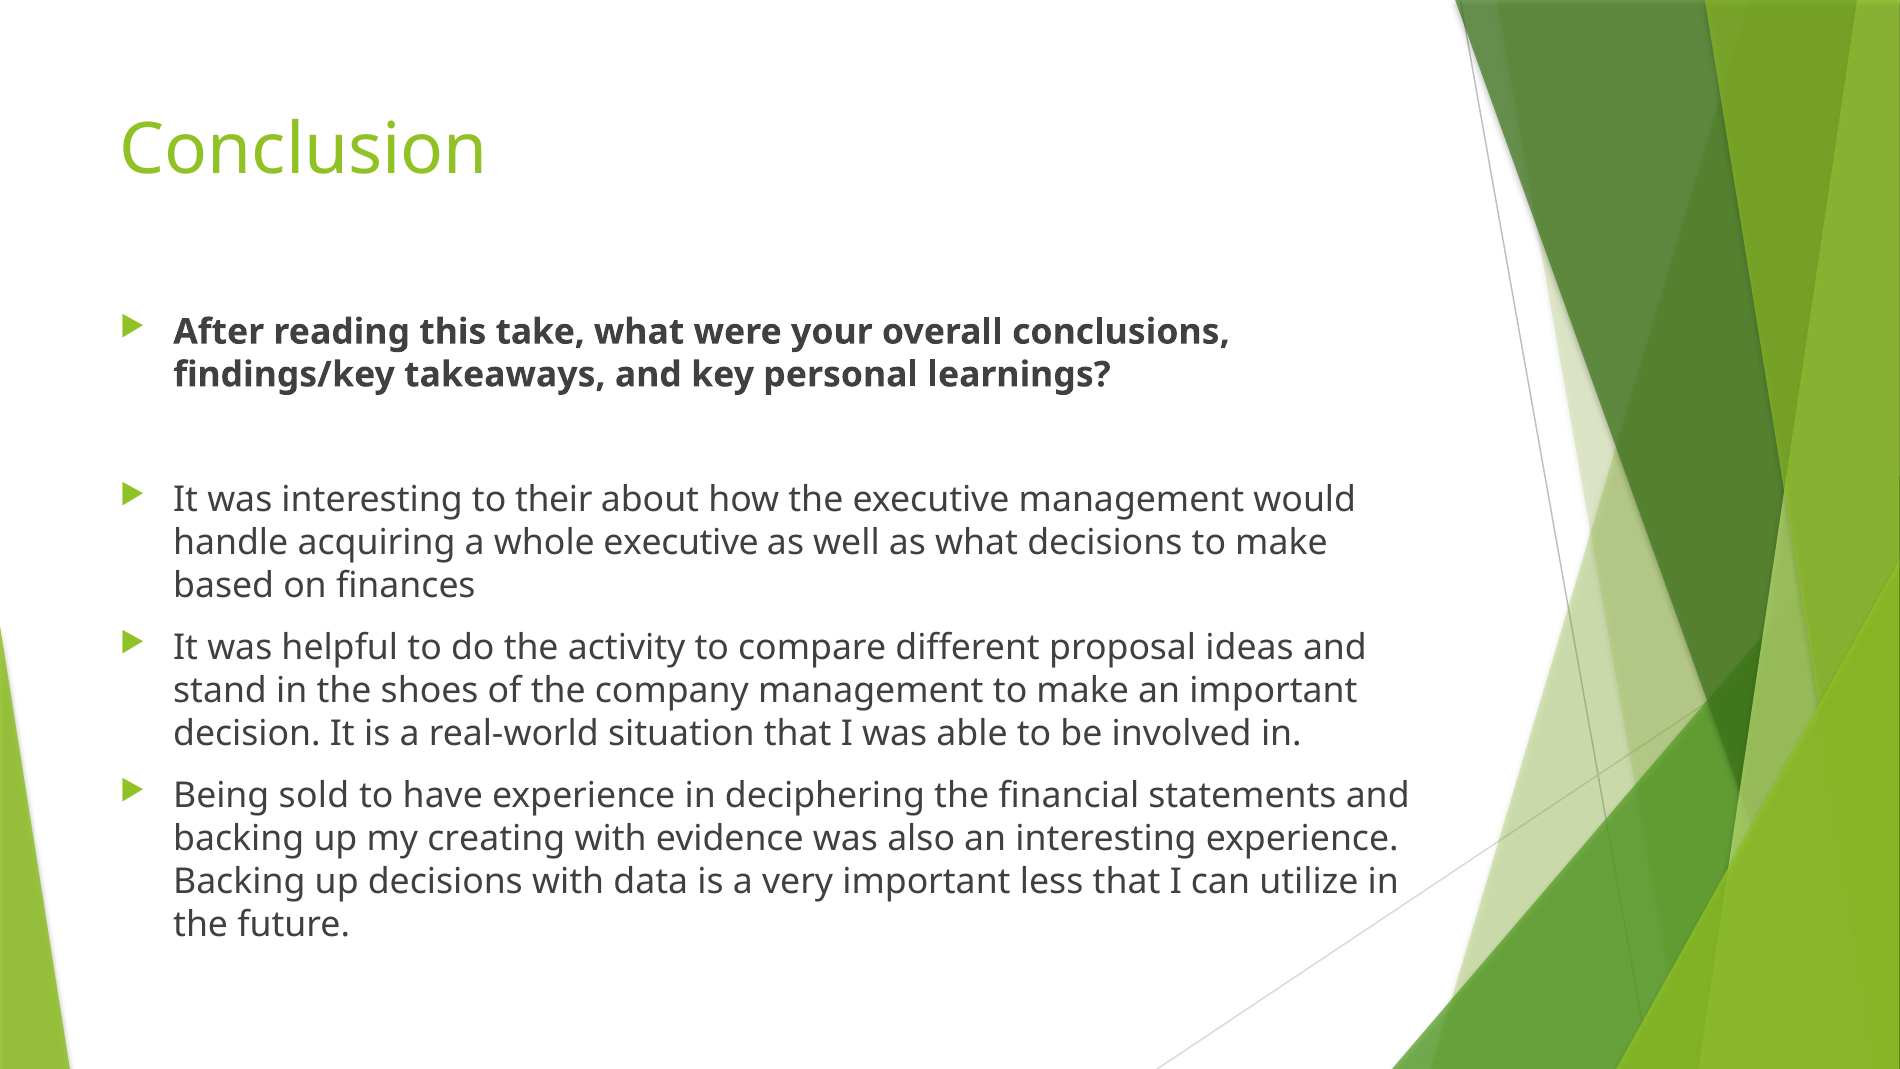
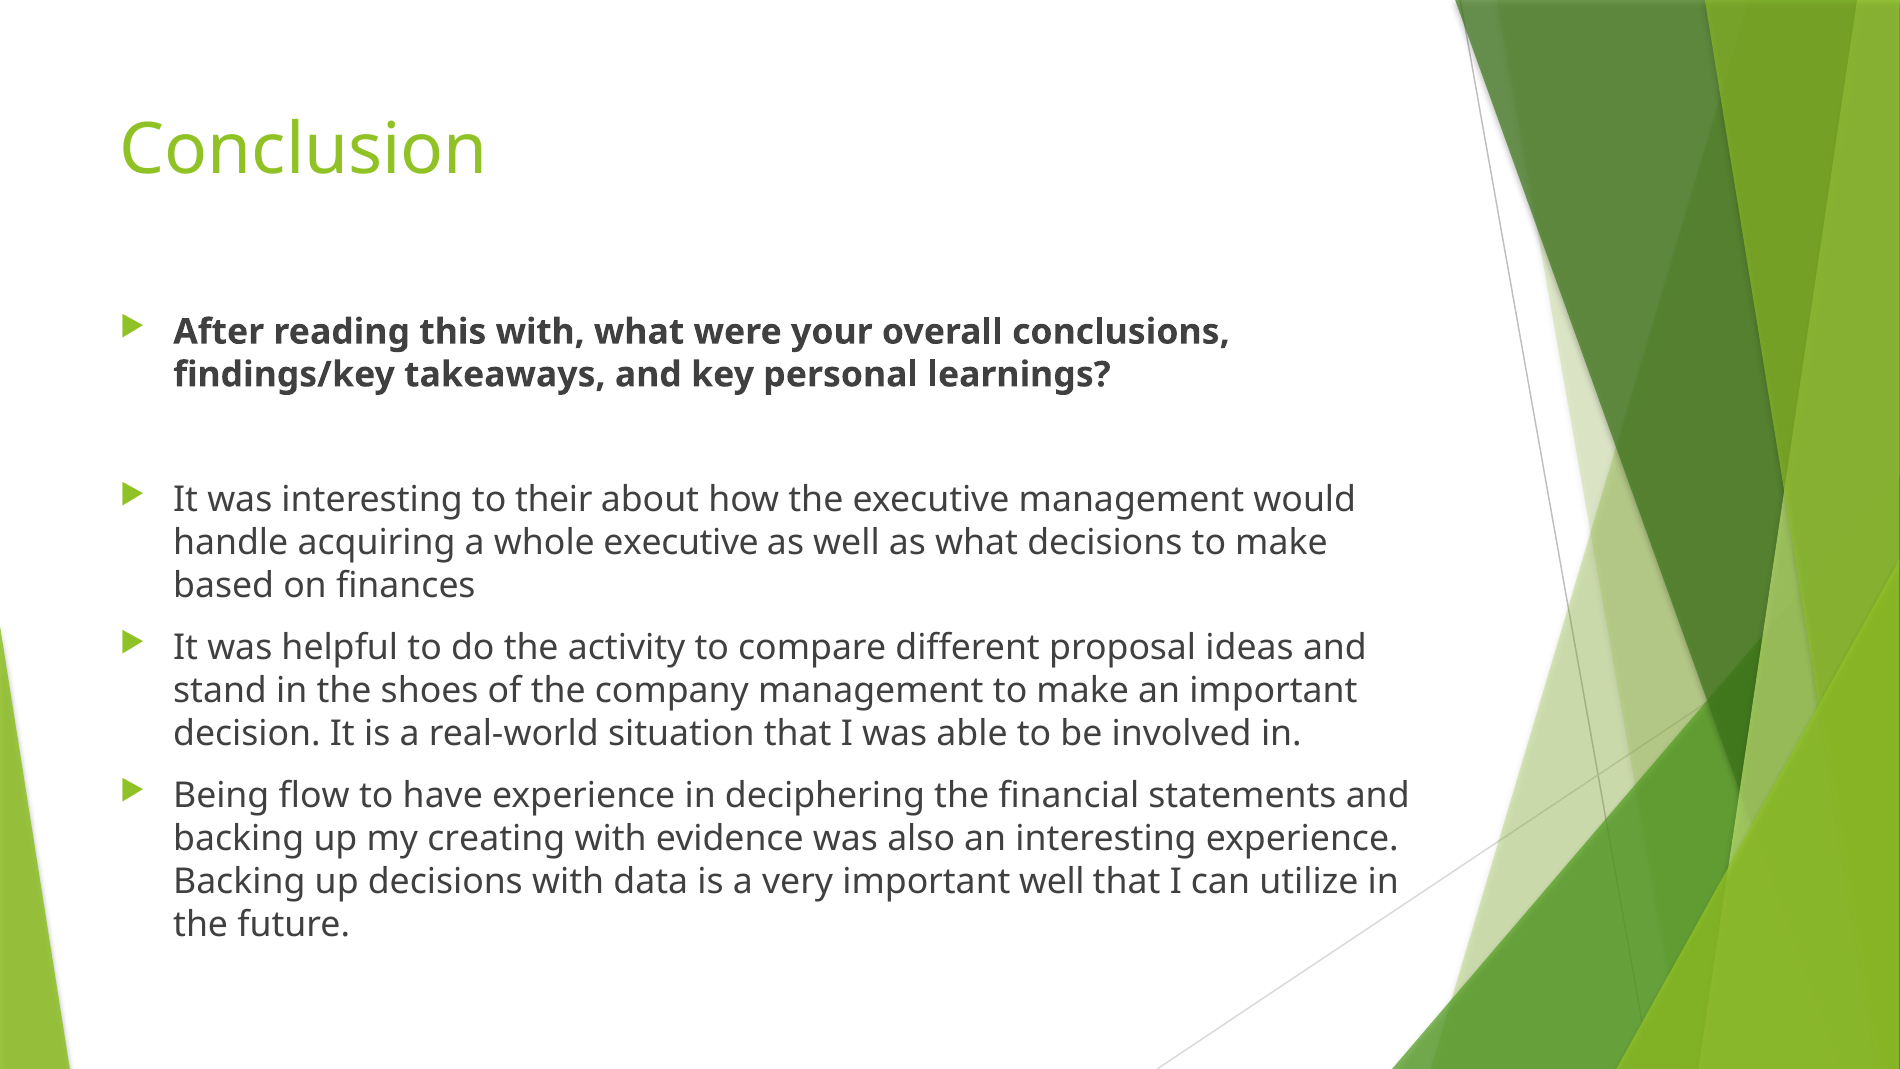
this take: take -> with
sold: sold -> flow
important less: less -> well
